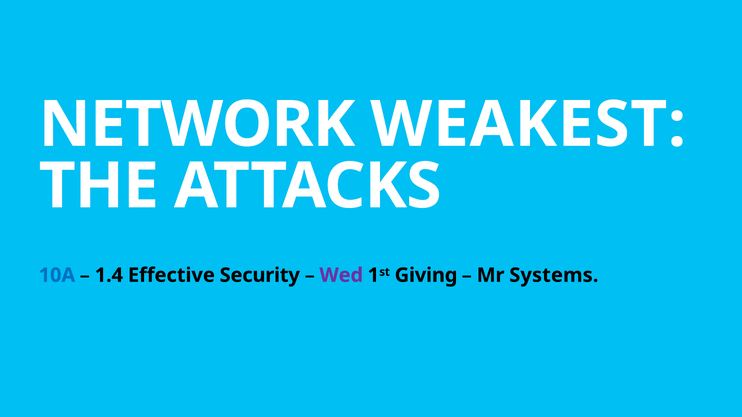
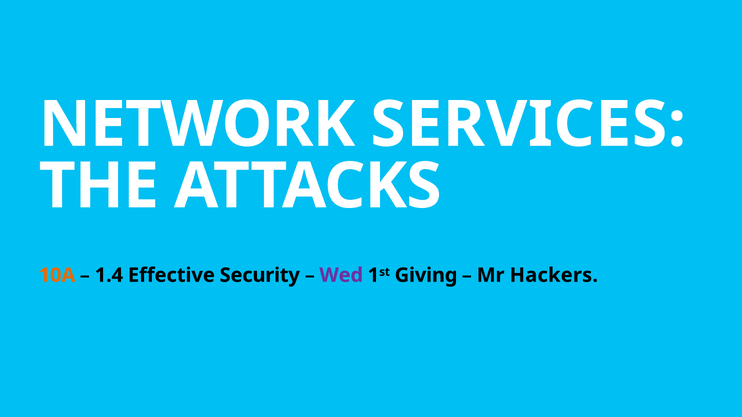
WEAKEST: WEAKEST -> SERVICES
10A colour: blue -> orange
Systems: Systems -> Hackers
